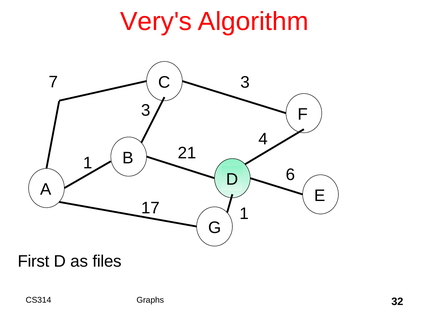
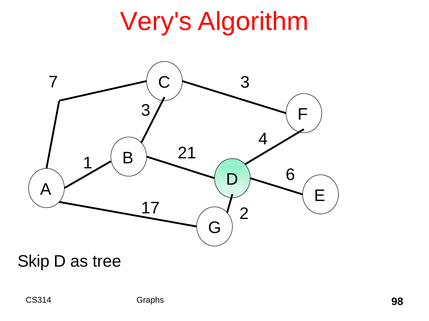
17 1: 1 -> 2
First: First -> Skip
files: files -> tree
32: 32 -> 98
